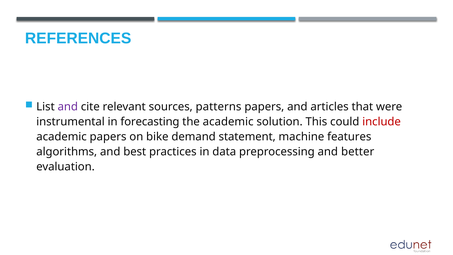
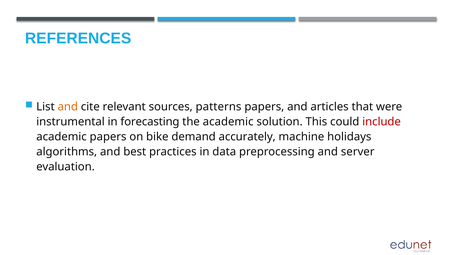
and at (68, 107) colour: purple -> orange
statement: statement -> accurately
features: features -> holidays
better: better -> server
